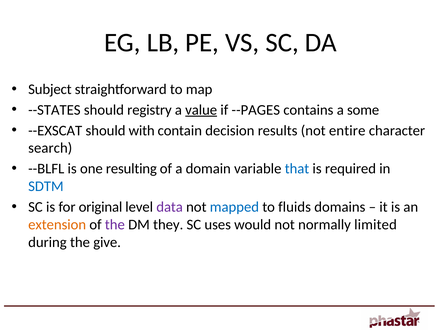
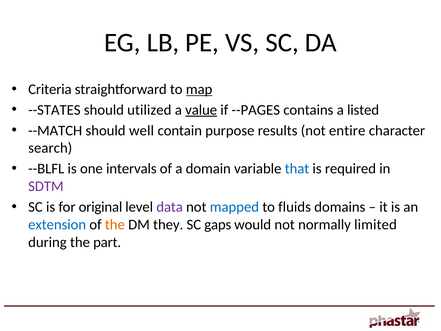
Subject: Subject -> Criteria
map underline: none -> present
registry: registry -> utilized
some: some -> listed
--EXSCAT: --EXSCAT -> --MATCH
with: with -> well
decision: decision -> purpose
resulting: resulting -> intervals
SDTM colour: blue -> purple
extension colour: orange -> blue
the at (115, 224) colour: purple -> orange
uses: uses -> gaps
give: give -> part
